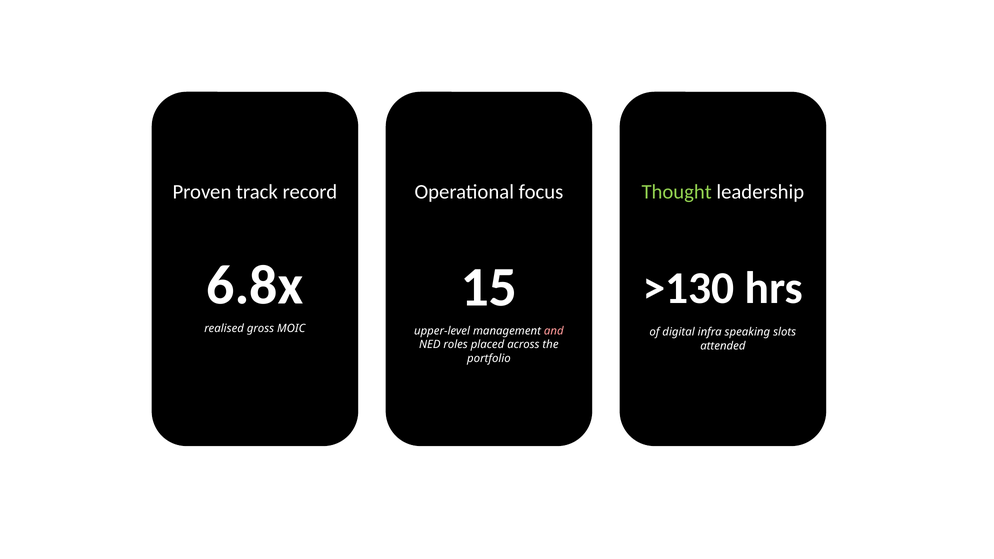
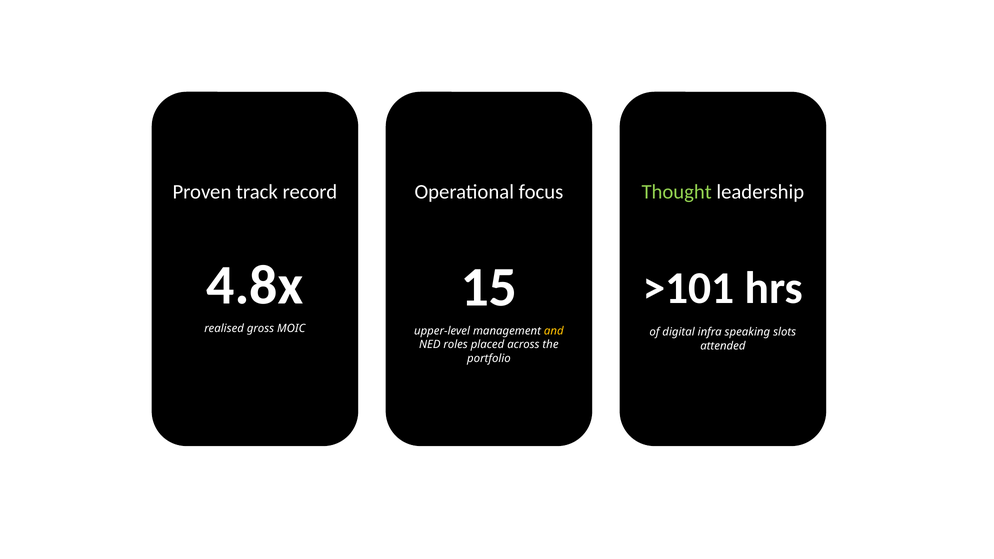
6.8x: 6.8x -> 4.8x
>130: >130 -> >101
and colour: pink -> yellow
